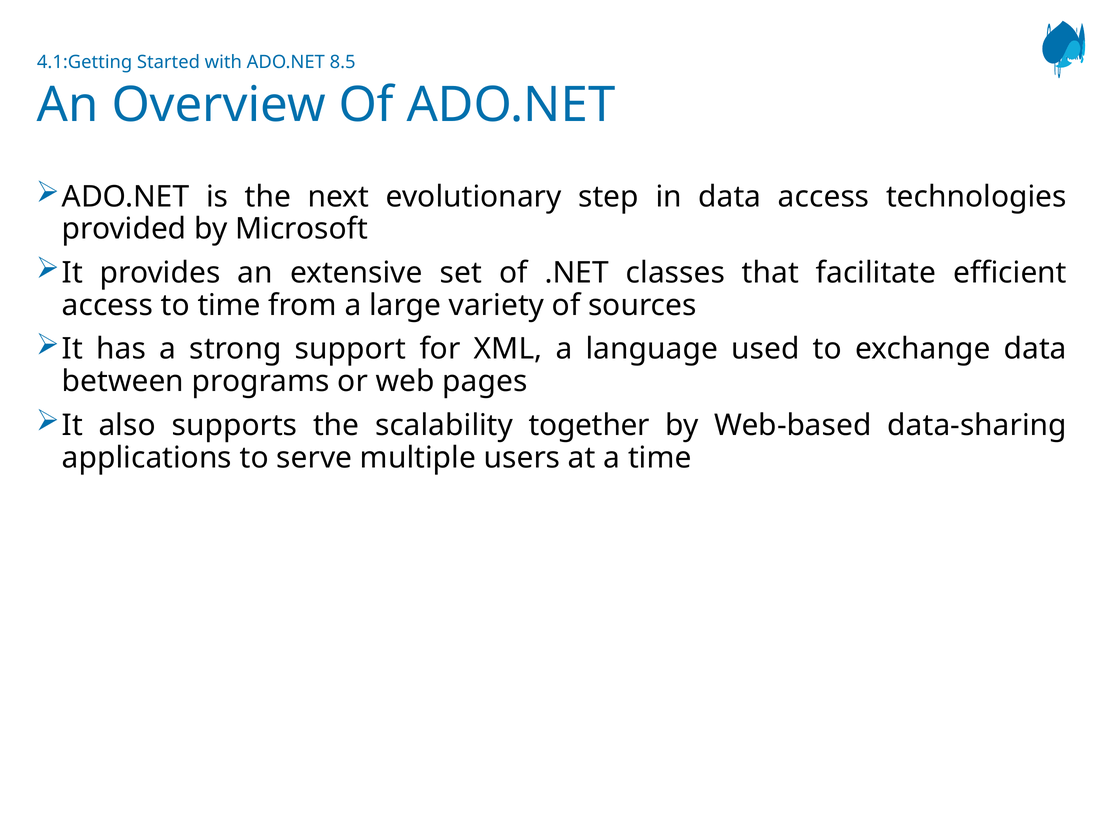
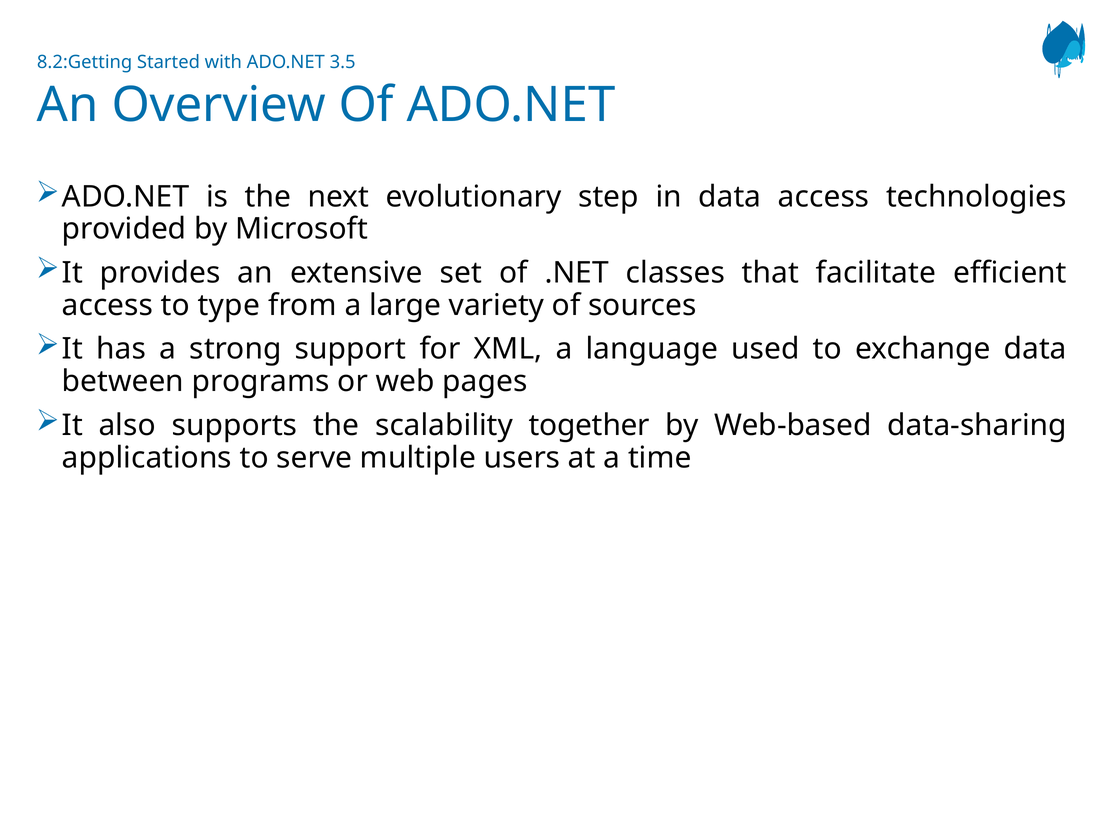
4.1:Getting: 4.1:Getting -> 8.2:Getting
8.5: 8.5 -> 3.5
to time: time -> type
